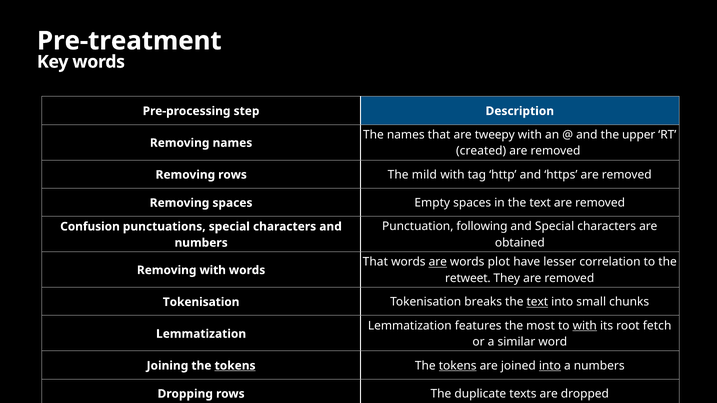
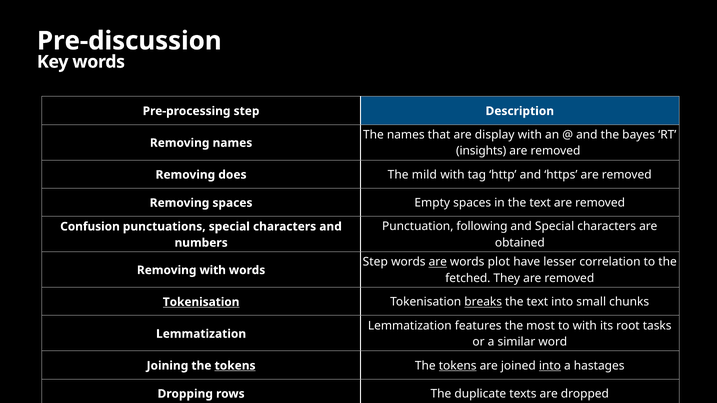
Pre-treatment: Pre-treatment -> Pre-discussion
tweepy: tweepy -> display
upper: upper -> bayes
created: created -> insights
Removing rows: rows -> does
That at (375, 262): That -> Step
retweet: retweet -> fetched
Tokenisation at (201, 302) underline: none -> present
breaks underline: none -> present
text at (537, 302) underline: present -> none
with at (585, 326) underline: present -> none
fetch: fetch -> tasks
a numbers: numbers -> hastages
